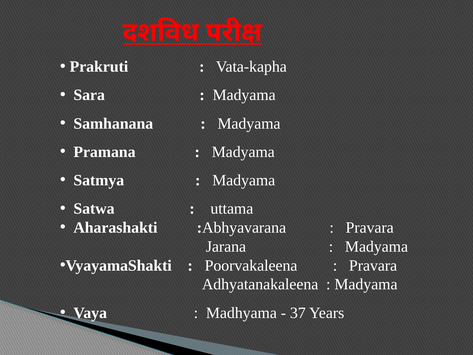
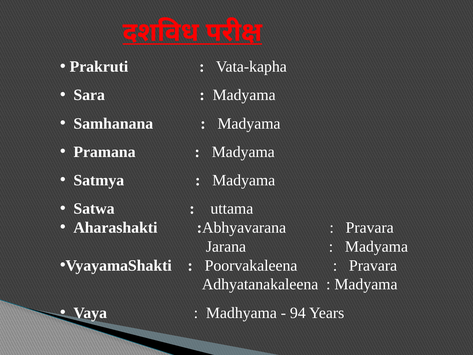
37: 37 -> 94
